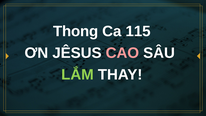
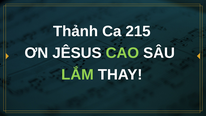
Thong: Thong -> Thảnh
115: 115 -> 215
CAO colour: pink -> light green
